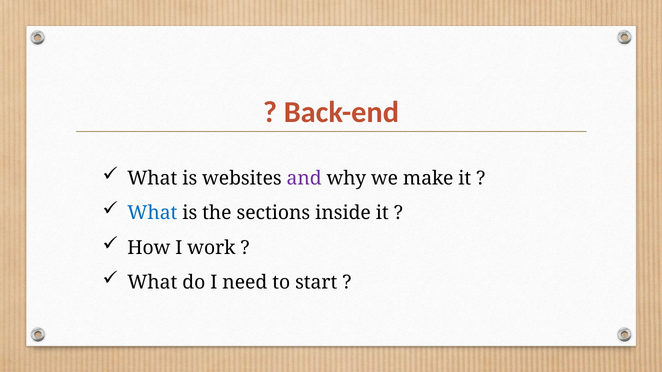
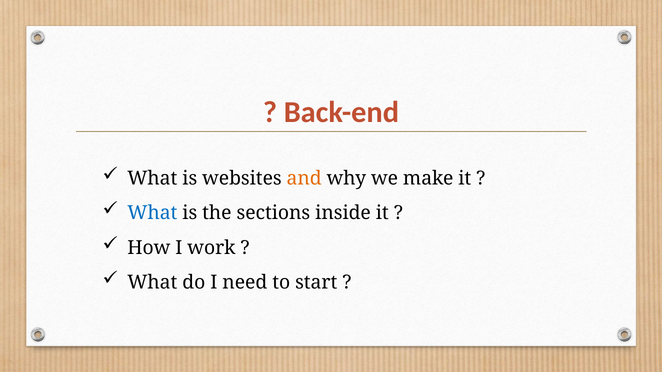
and colour: purple -> orange
